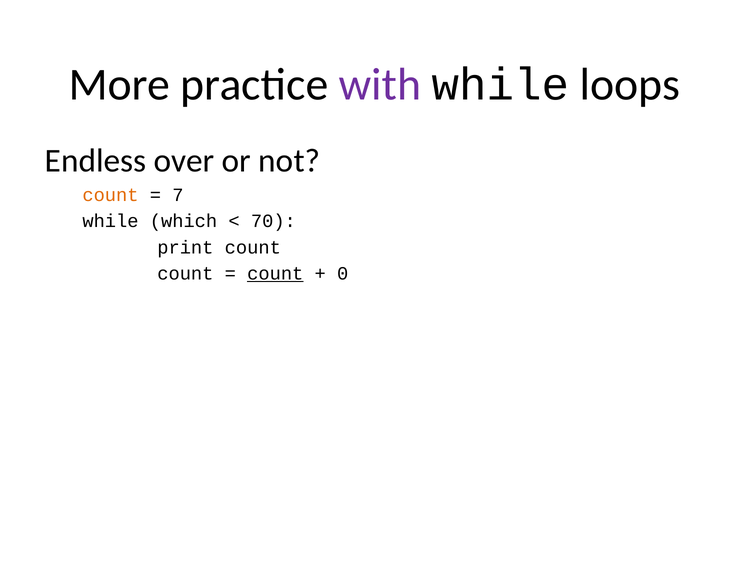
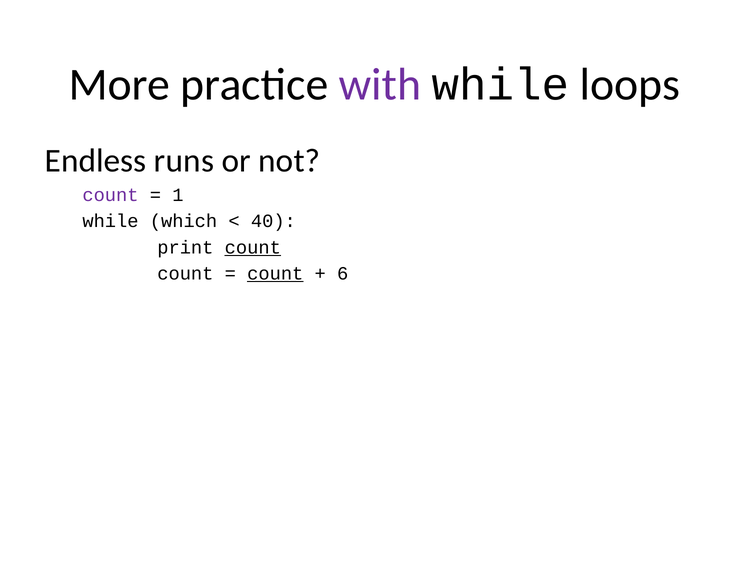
over: over -> runs
count at (110, 195) colour: orange -> purple
7: 7 -> 1
70: 70 -> 40
count at (253, 247) underline: none -> present
0: 0 -> 6
